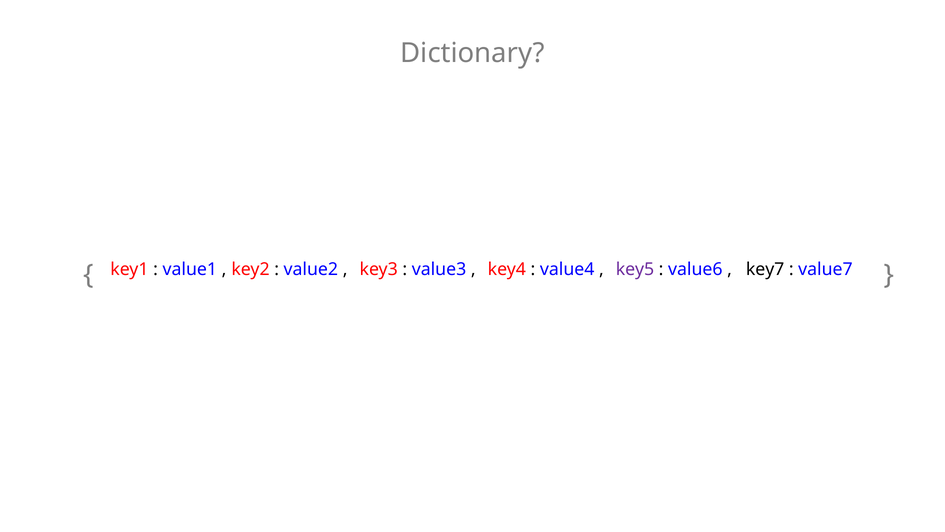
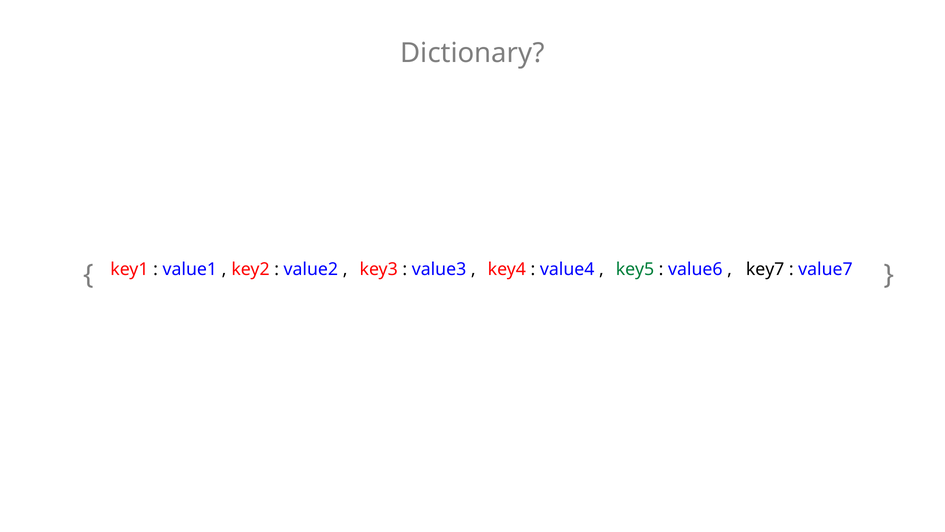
key5 colour: purple -> green
